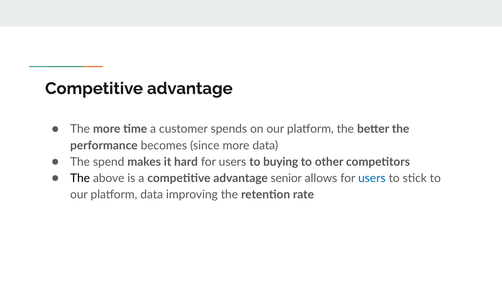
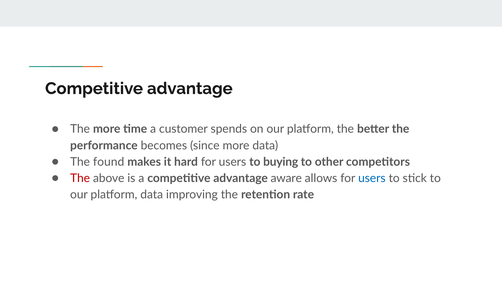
spend: spend -> found
The at (80, 178) colour: black -> red
senior: senior -> aware
